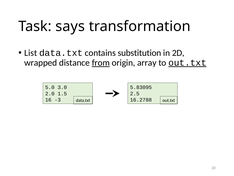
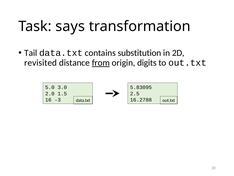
List: List -> Tail
wrapped: wrapped -> revisited
array: array -> digits
out.txt at (187, 63) underline: present -> none
